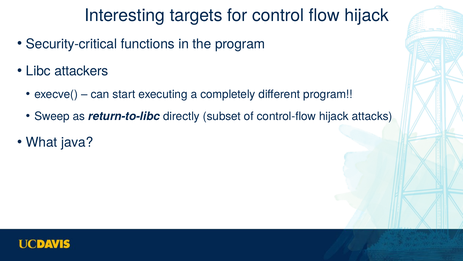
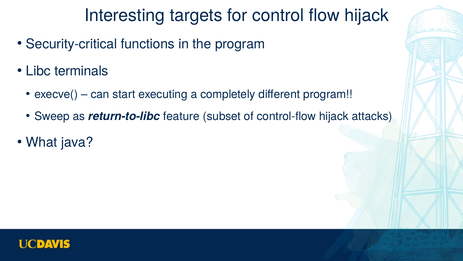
attackers: attackers -> terminals
directly: directly -> feature
